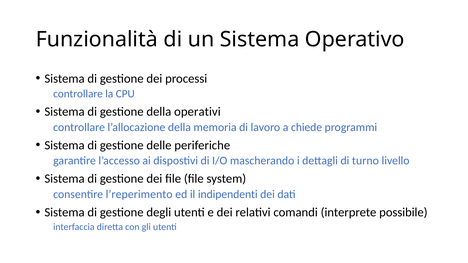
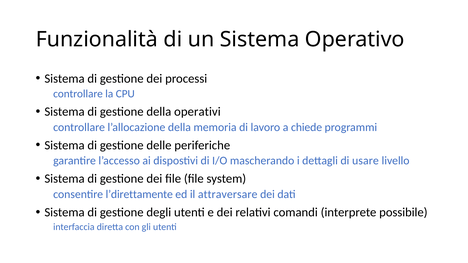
turno: turno -> usare
l’reperimento: l’reperimento -> l’direttamente
indipendenti: indipendenti -> attraversare
